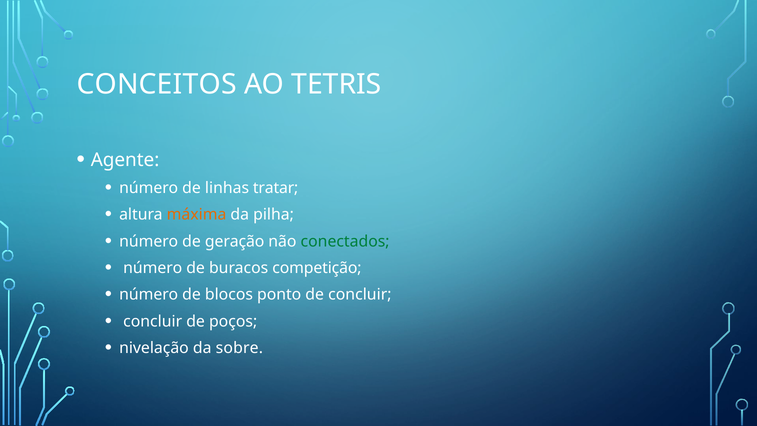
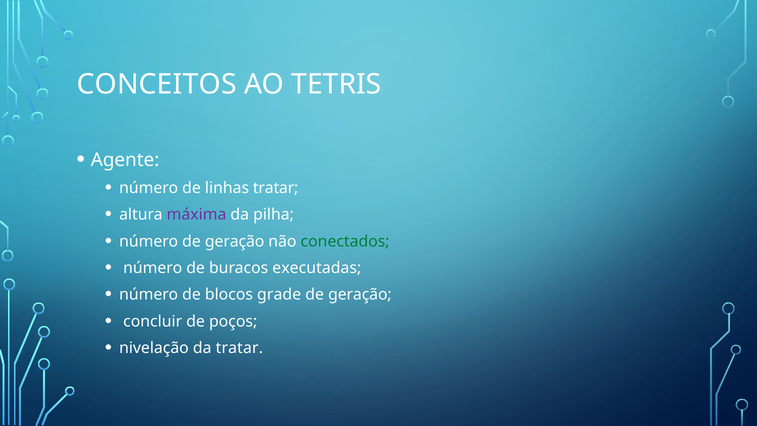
máxima colour: orange -> purple
competição: competição -> executadas
ponto: ponto -> grade
concluir at (360, 295): concluir -> geração
da sobre: sobre -> tratar
